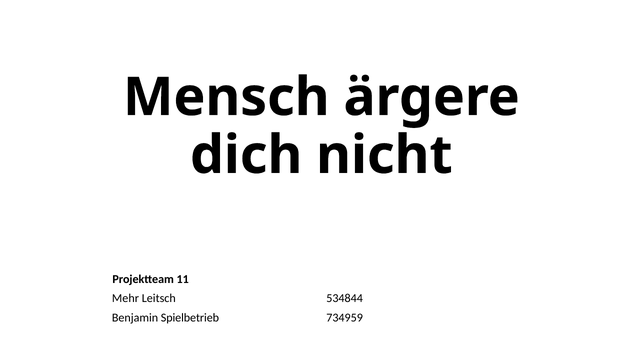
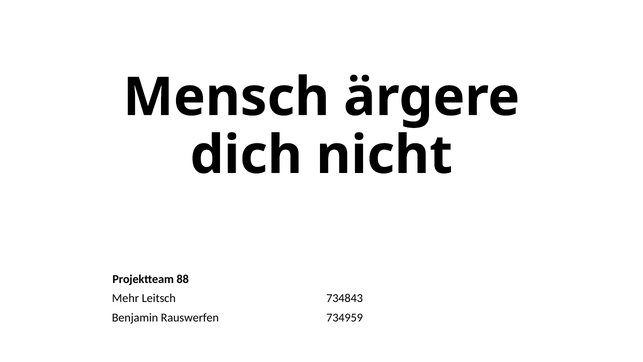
11: 11 -> 88
534844: 534844 -> 734843
Spielbetrieb: Spielbetrieb -> Rauswerfen
